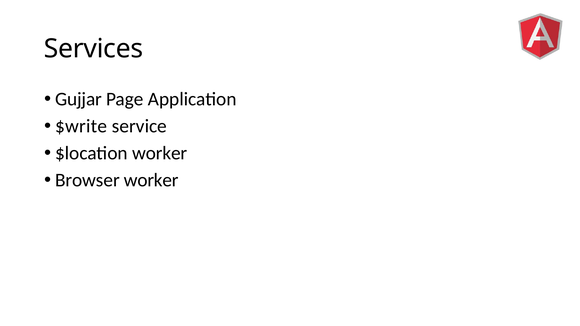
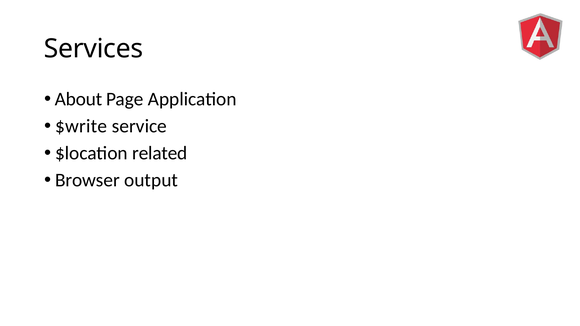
Gujjar: Gujjar -> About
$location worker: worker -> related
Browser worker: worker -> output
